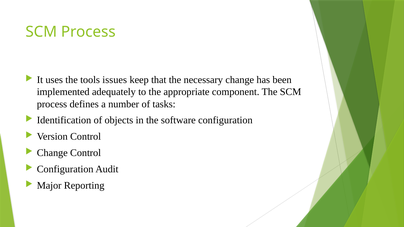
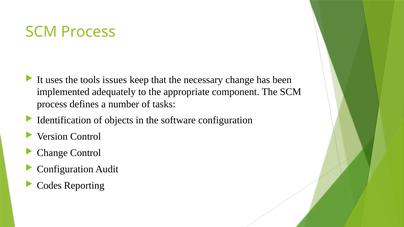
Major: Major -> Codes
